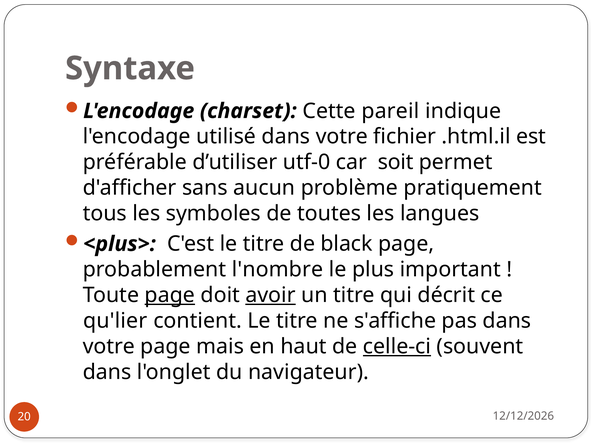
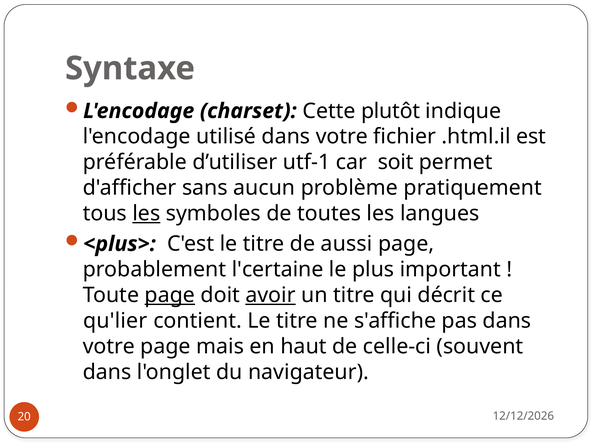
pareil: pareil -> plutôt
utf-0: utf-0 -> utf-1
les at (146, 214) underline: none -> present
black: black -> aussi
l'nombre: l'nombre -> l'certaine
celle-ci underline: present -> none
